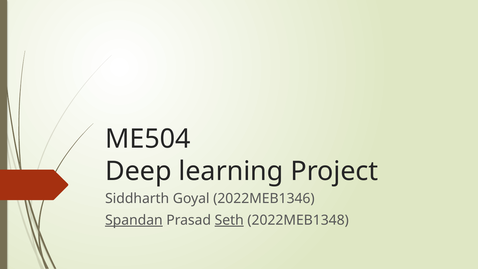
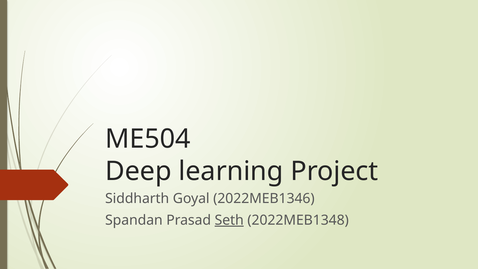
Spandan underline: present -> none
